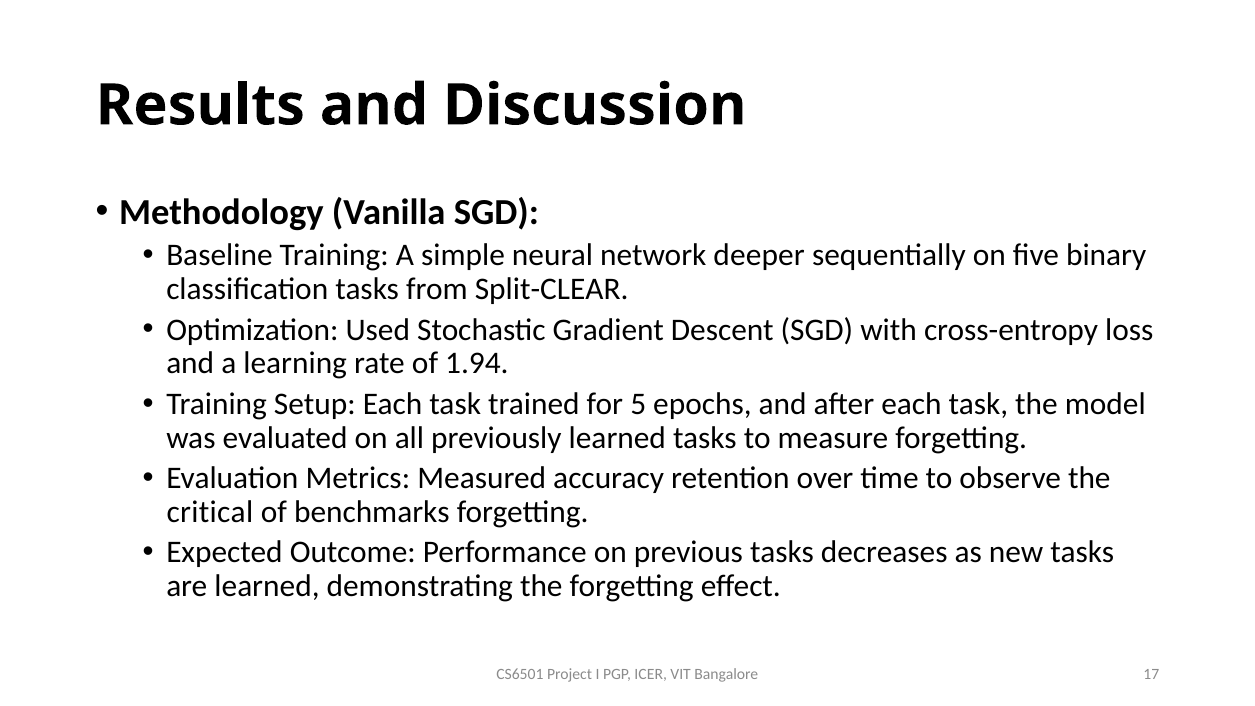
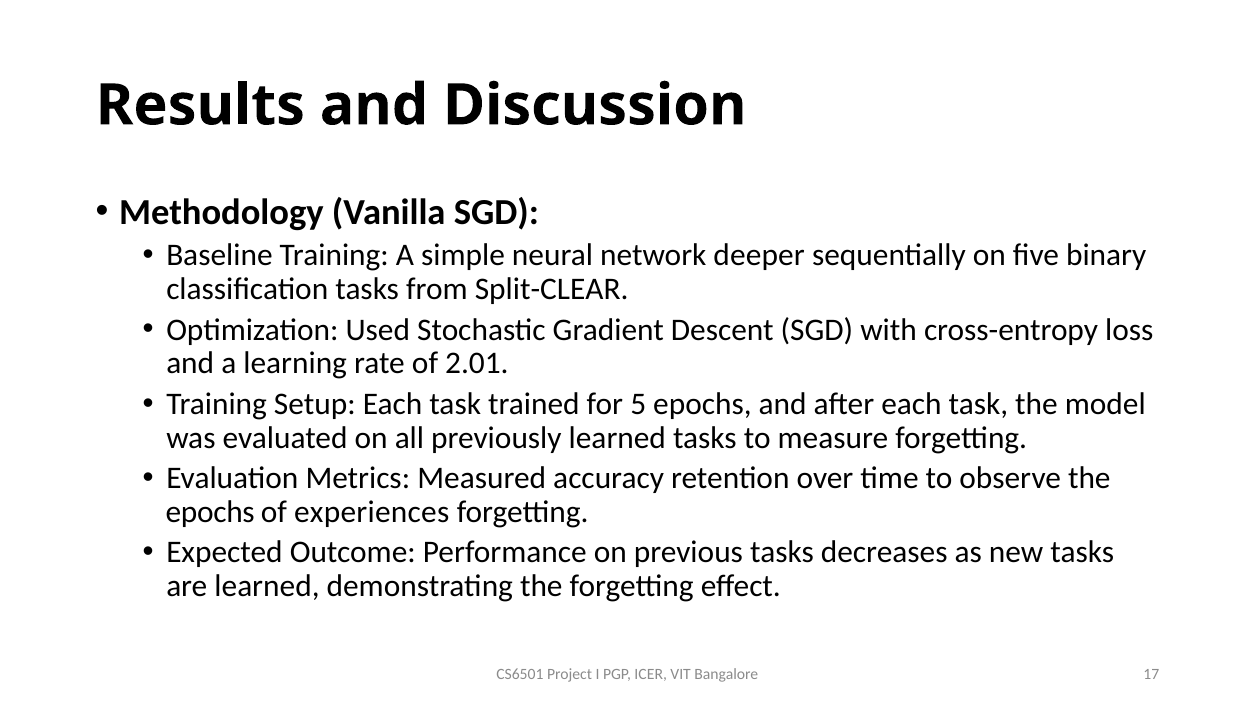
1.94: 1.94 -> 2.01
critical at (210, 512): critical -> epochs
benchmarks: benchmarks -> experiences
